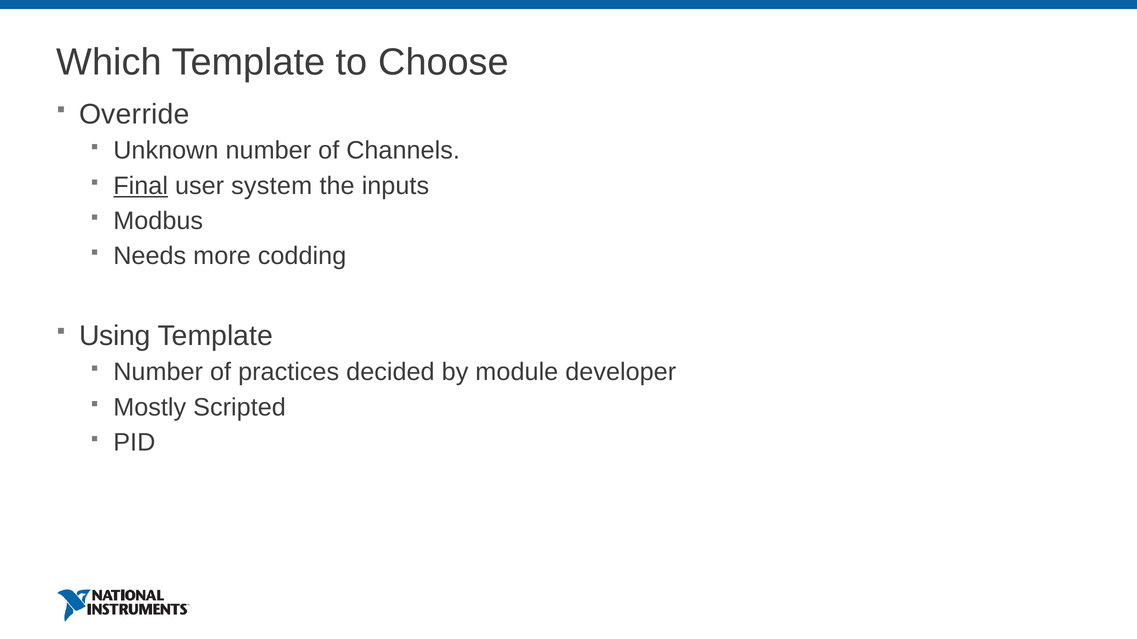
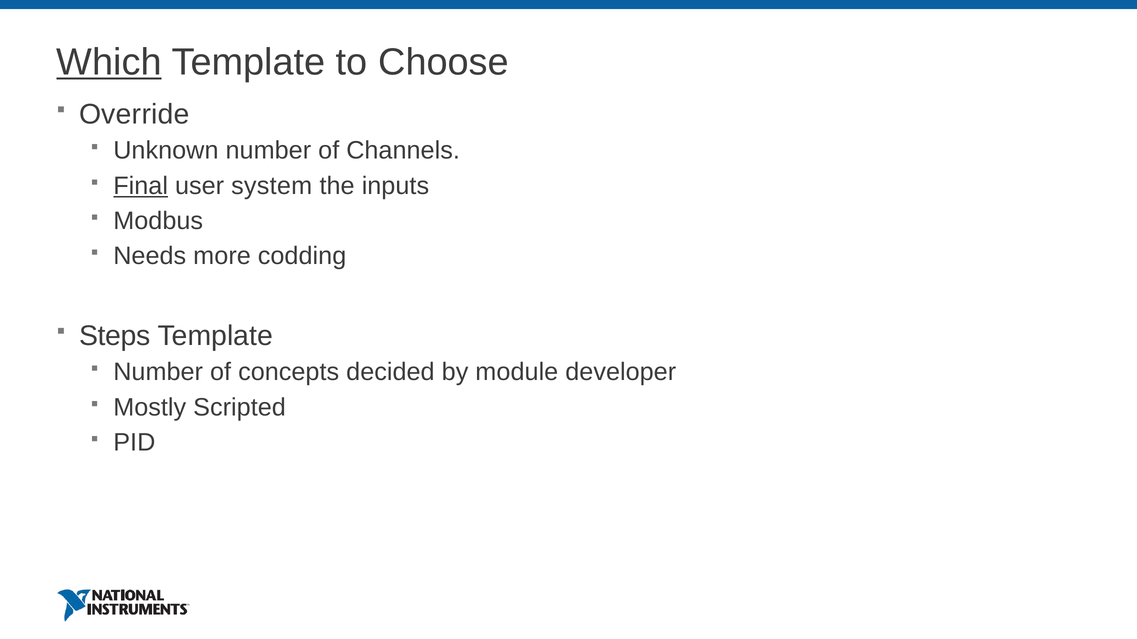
Which underline: none -> present
Using: Using -> Steps
practices: practices -> concepts
